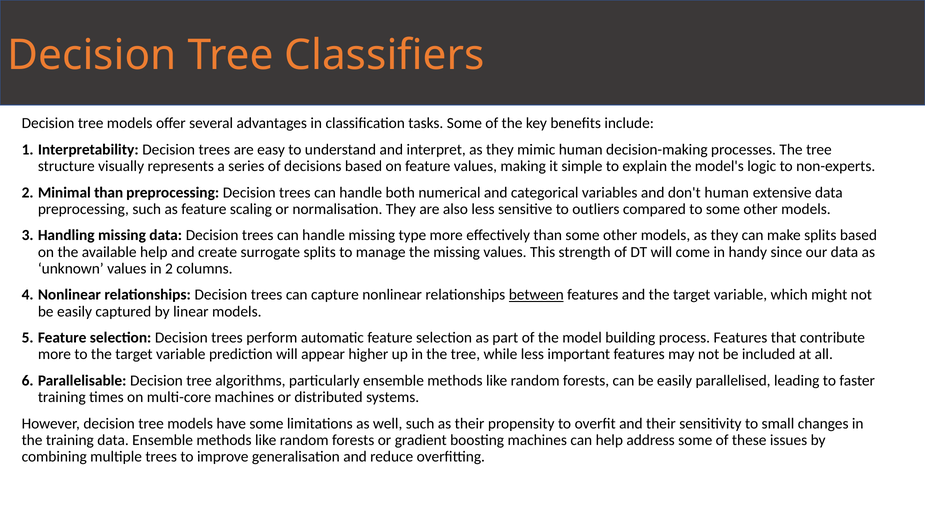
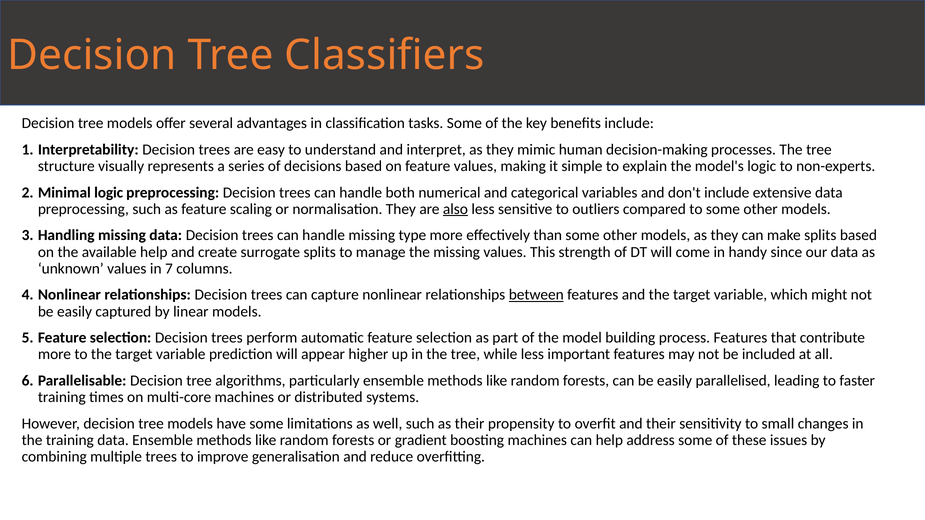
Minimal than: than -> logic
don't human: human -> include
also underline: none -> present
in 2: 2 -> 7
